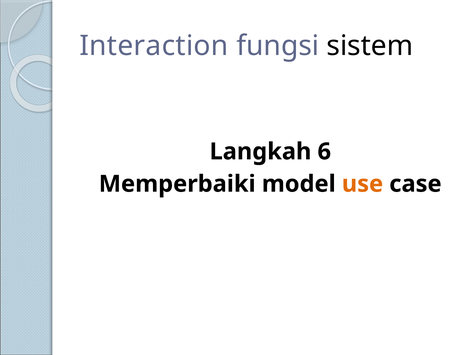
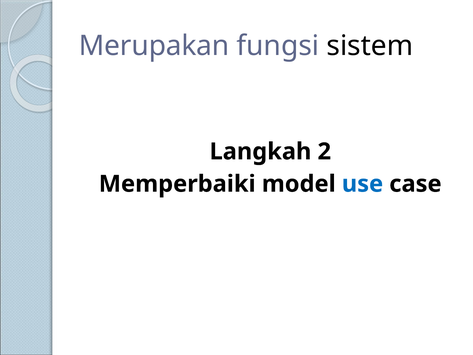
Interaction: Interaction -> Merupakan
6: 6 -> 2
use colour: orange -> blue
